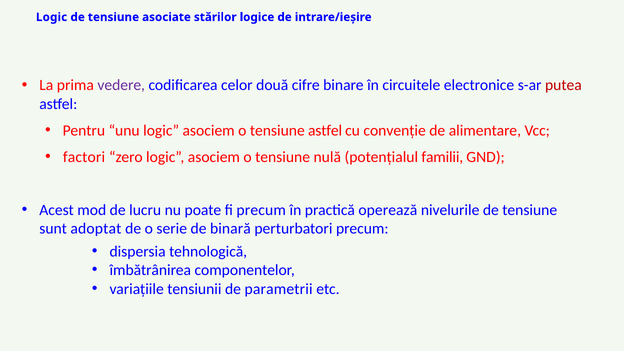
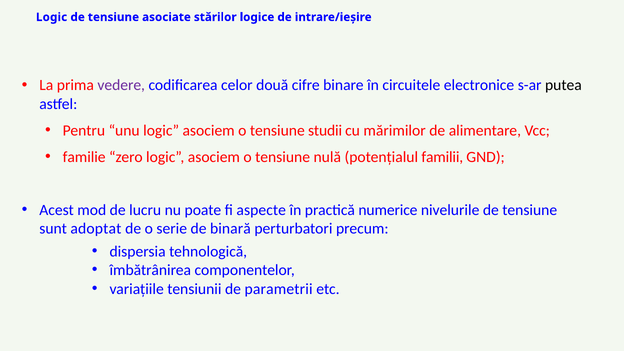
putea colour: red -> black
tensiune astfel: astfel -> studii
convenţie: convenţie -> mărimilor
factori: factori -> familie
fi precum: precum -> aspecte
operează: operează -> numerice
